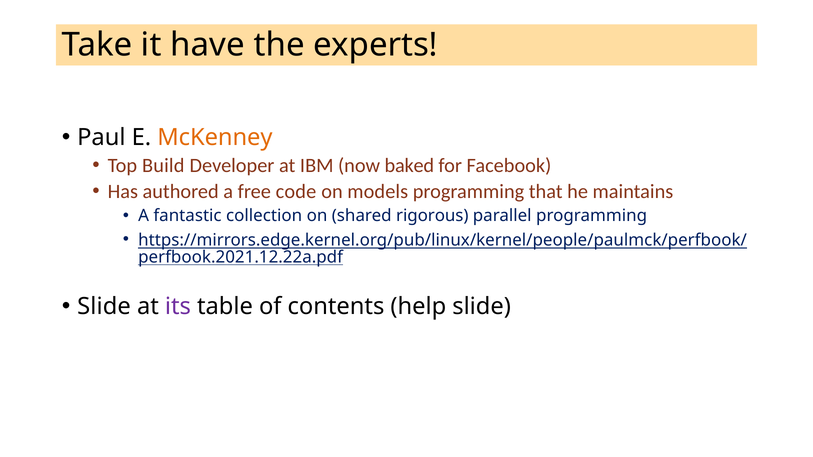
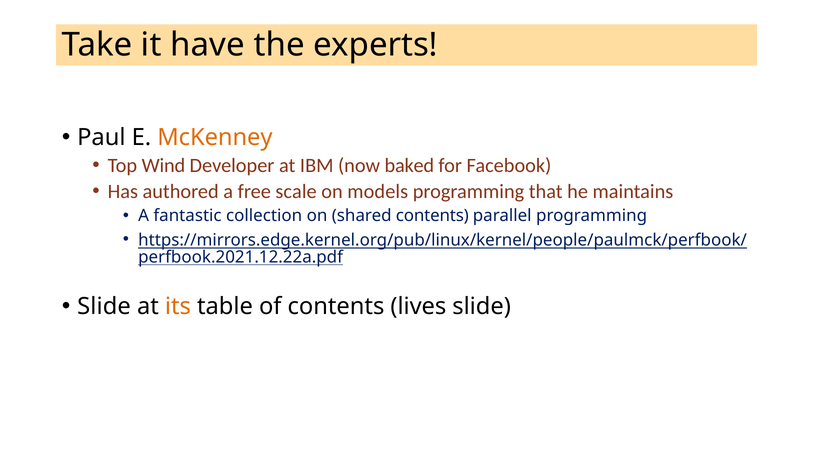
Build: Build -> Wind
code: code -> scale
shared rigorous: rigorous -> contents
its colour: purple -> orange
help: help -> lives
